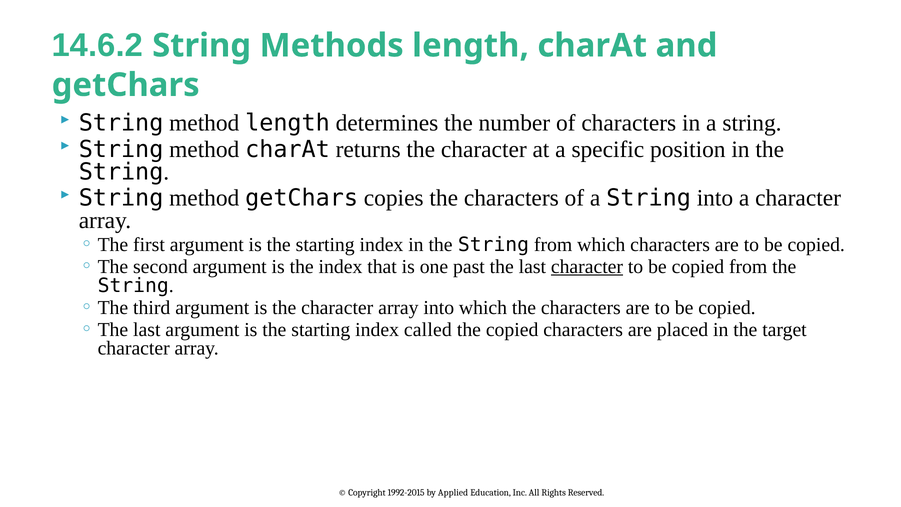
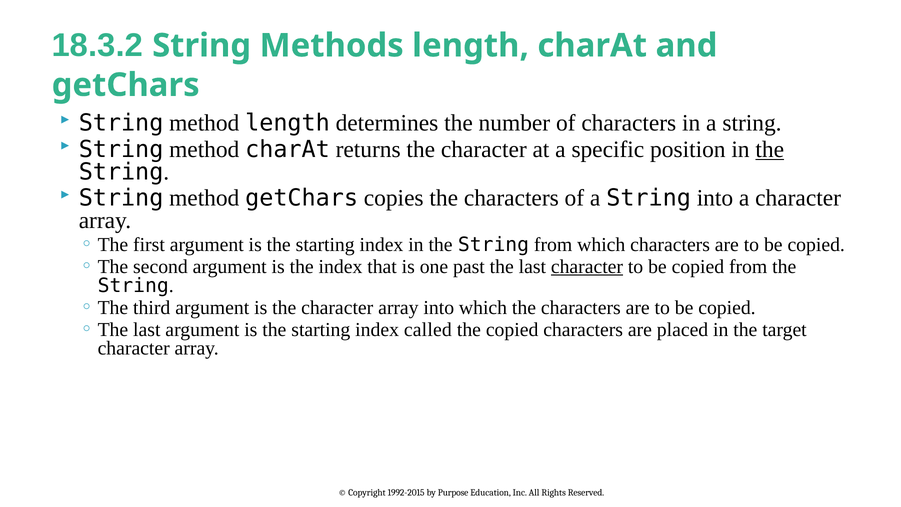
14.6.2: 14.6.2 -> 18.3.2
the at (770, 149) underline: none -> present
Applied: Applied -> Purpose
